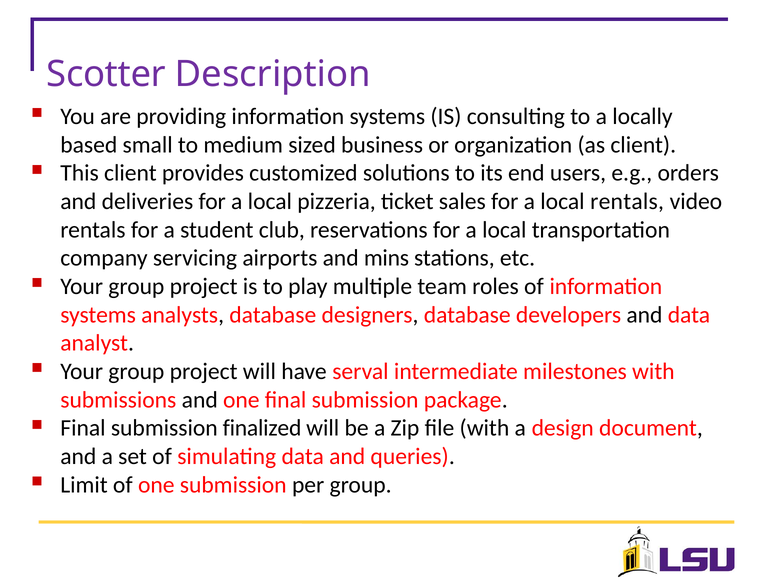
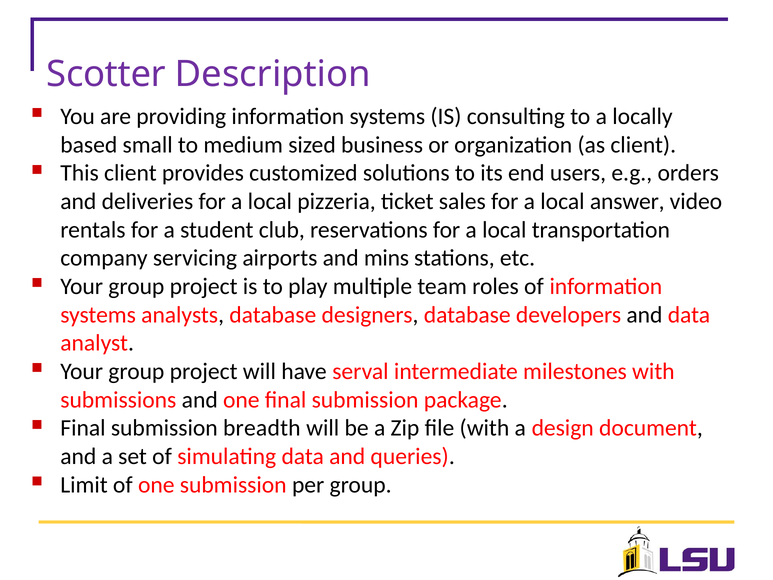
local rentals: rentals -> answer
finalized: finalized -> breadth
